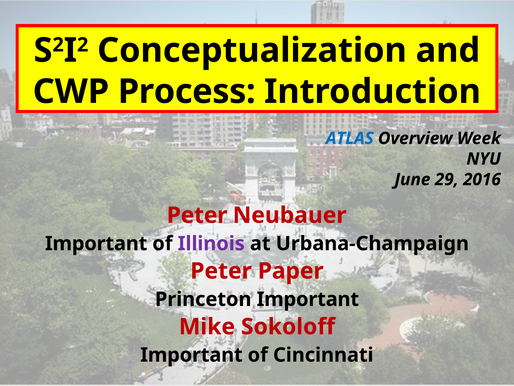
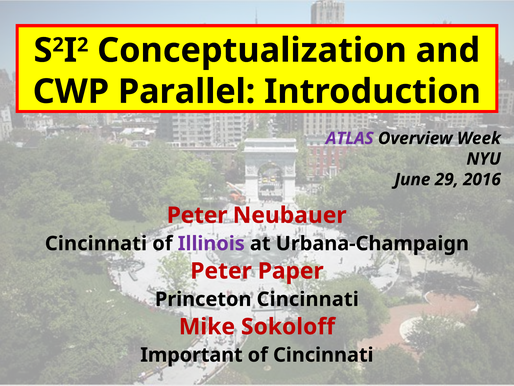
Process: Process -> Parallel
ATLAS colour: blue -> purple
Important at (96, 243): Important -> Cincinnati
Princeton Important: Important -> Cincinnati
